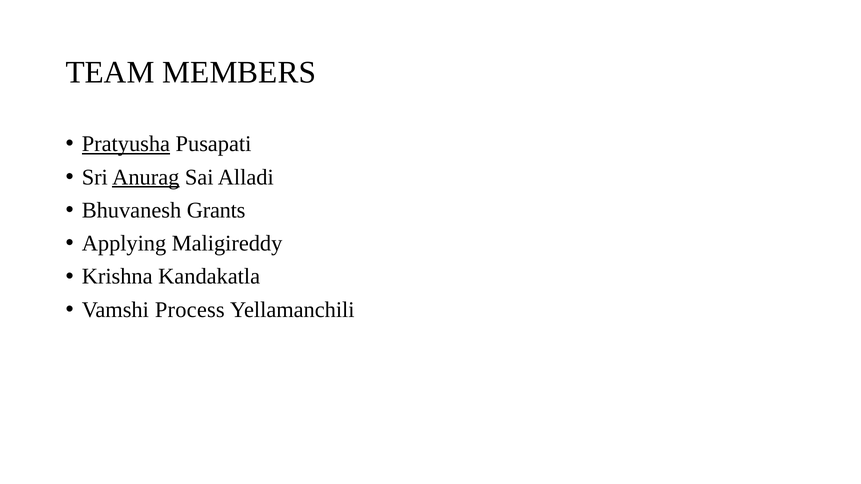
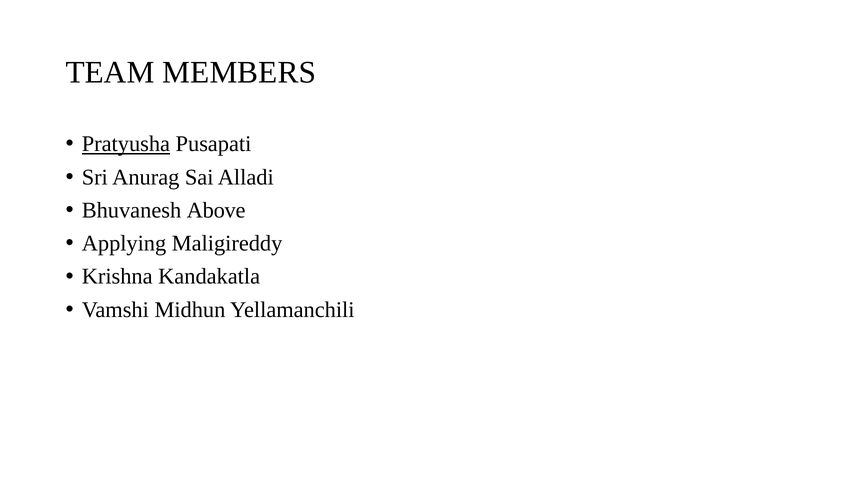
Anurag underline: present -> none
Grants: Grants -> Above
Process: Process -> Midhun
